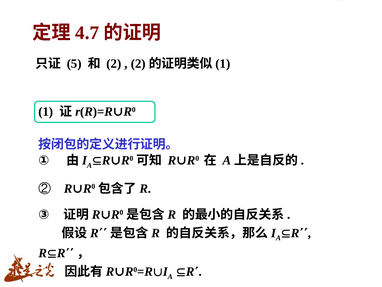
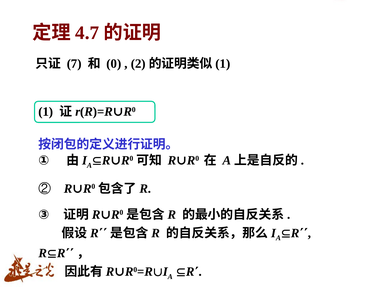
5: 5 -> 7
2: 2 -> 0
